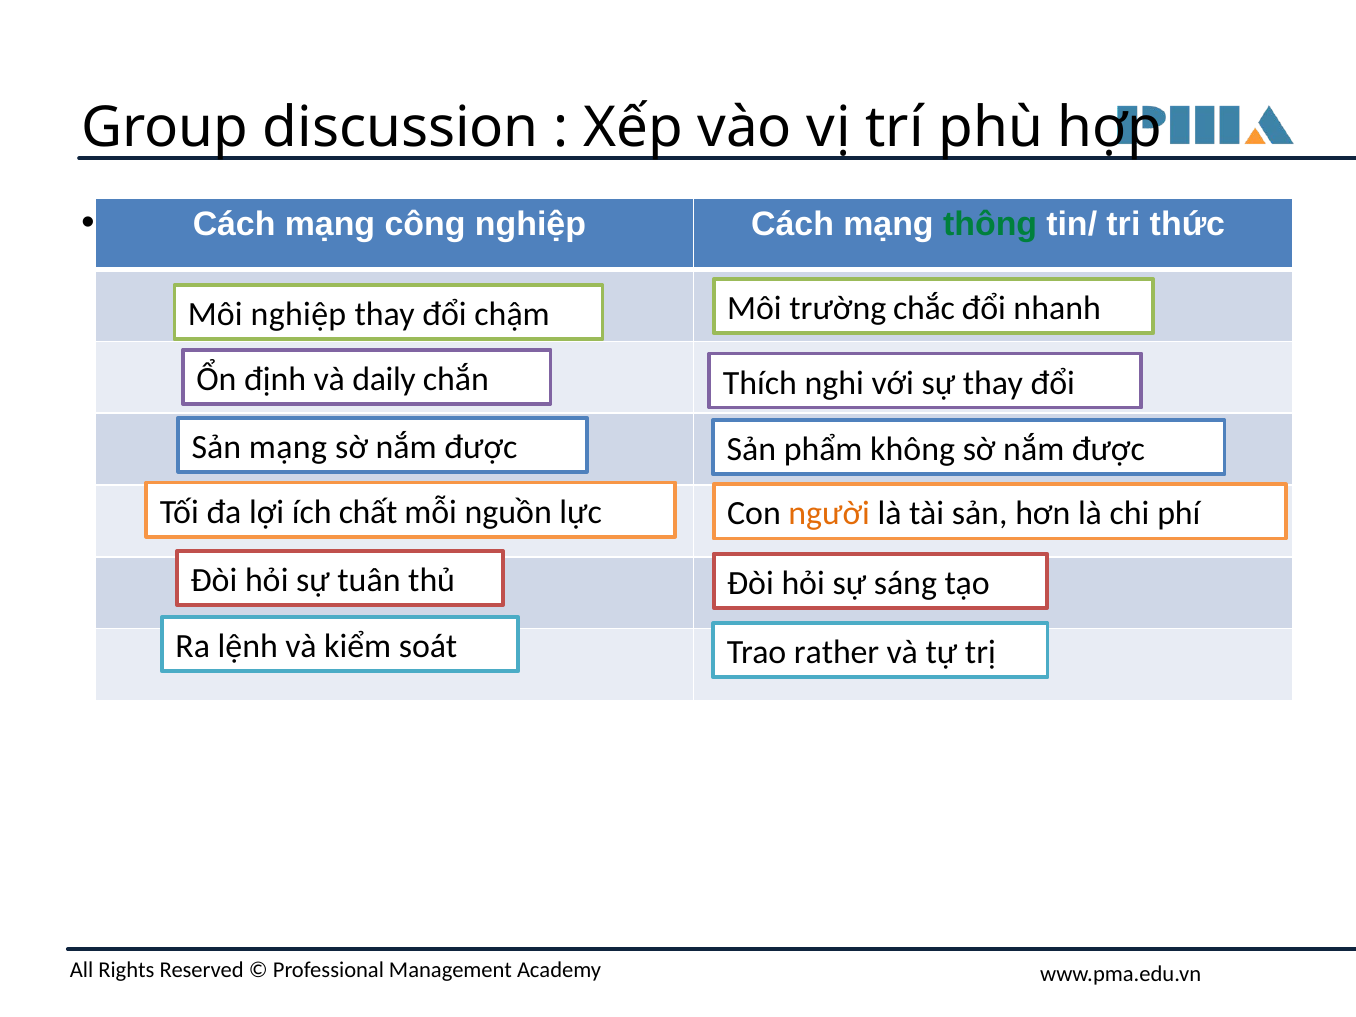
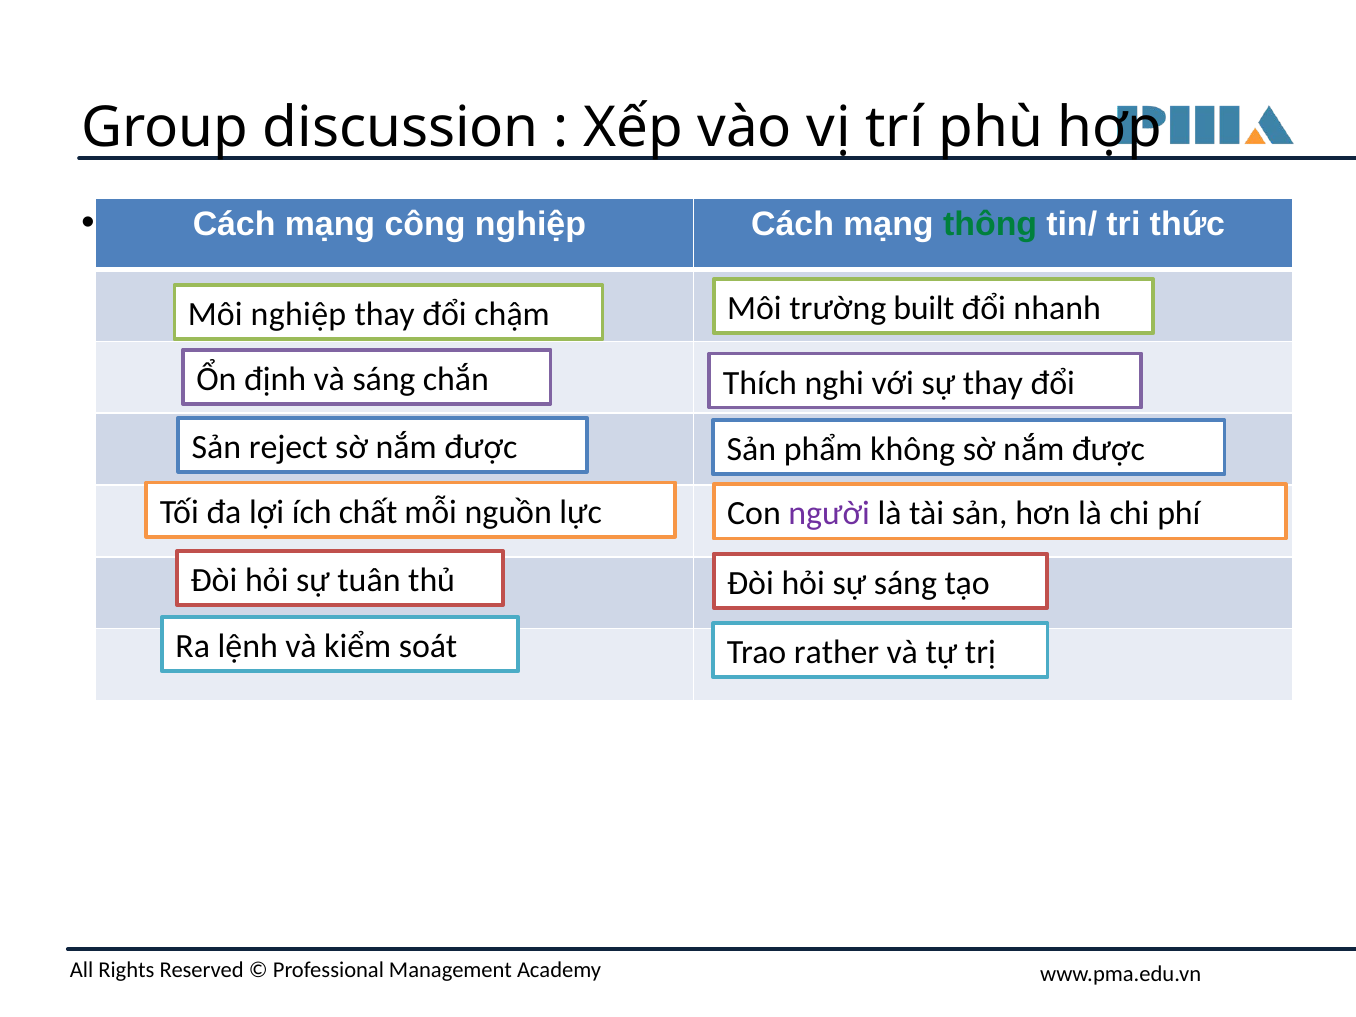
chắc: chắc -> built
và daily: daily -> sáng
Sản mạng: mạng -> reject
người colour: orange -> purple
